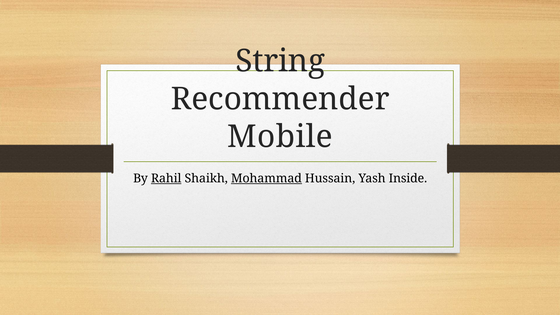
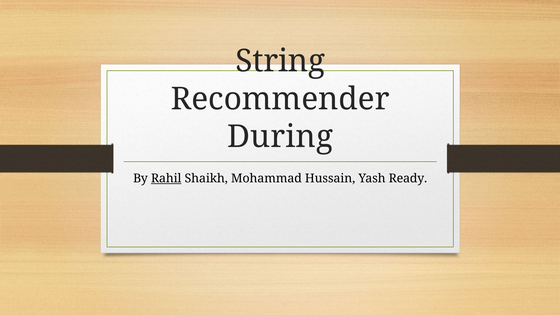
Mobile: Mobile -> During
Mohammad underline: present -> none
Inside: Inside -> Ready
